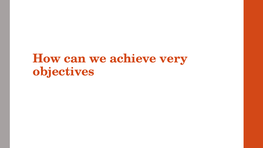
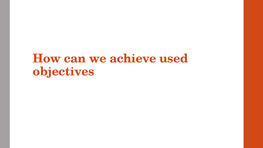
very: very -> used
